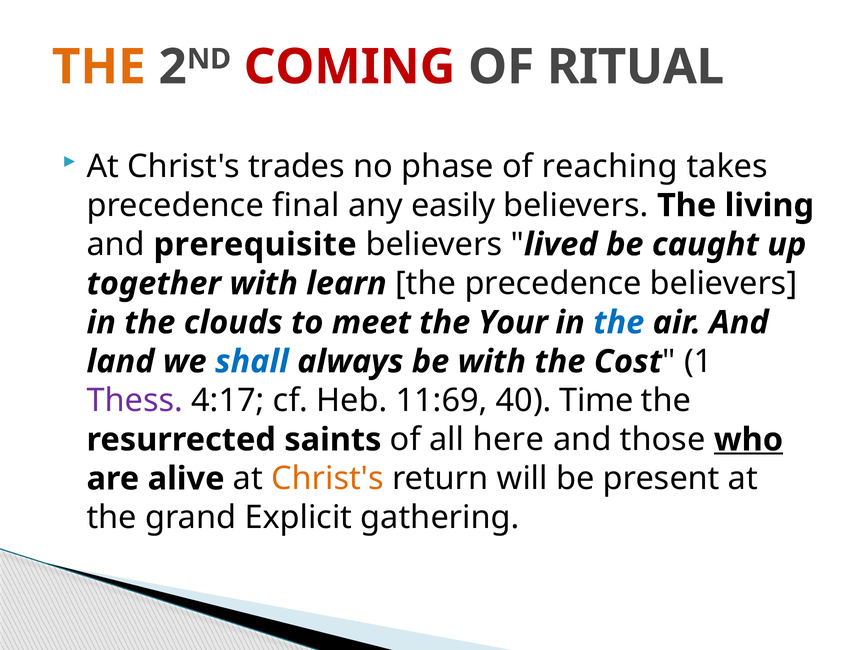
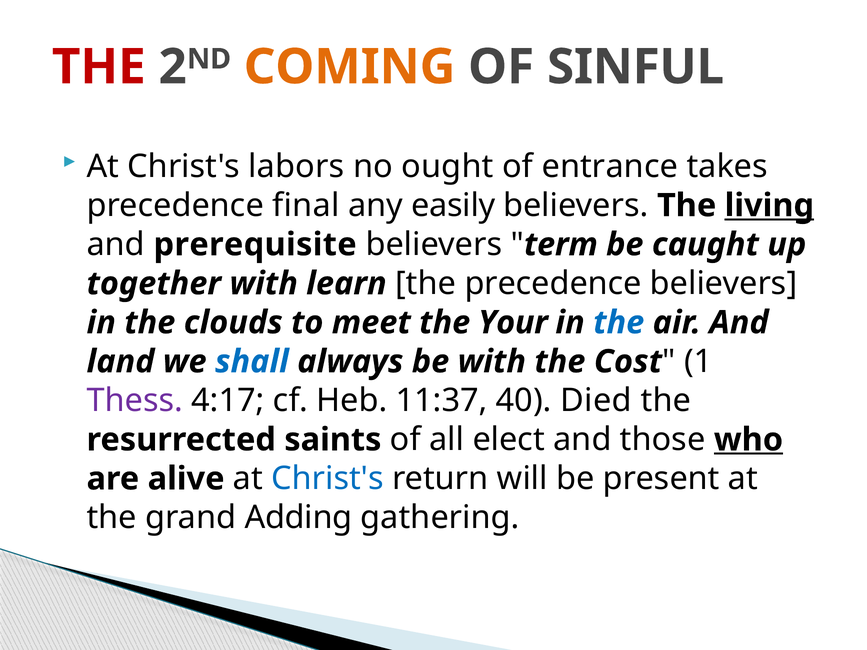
THE at (99, 67) colour: orange -> red
COMING colour: red -> orange
RITUAL: RITUAL -> SINFUL
trades: trades -> labors
phase: phase -> ought
reaching: reaching -> entrance
living underline: none -> present
lived: lived -> term
11:69: 11:69 -> 11:37
Time: Time -> Died
here: here -> elect
Christ's at (328, 479) colour: orange -> blue
Explicit: Explicit -> Adding
